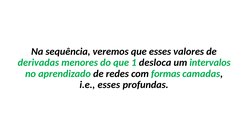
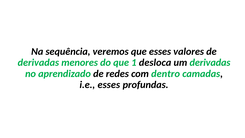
um intervalos: intervalos -> derivadas
formas: formas -> dentro
